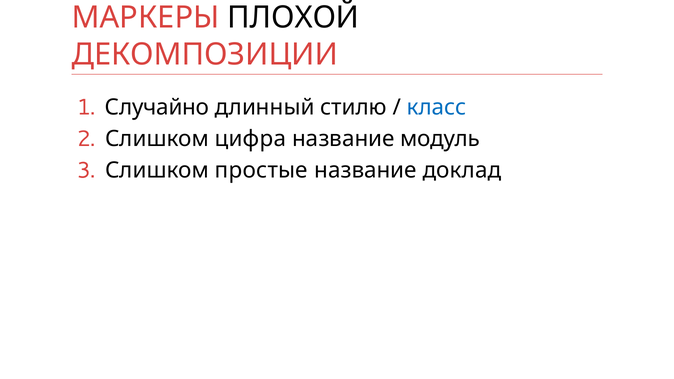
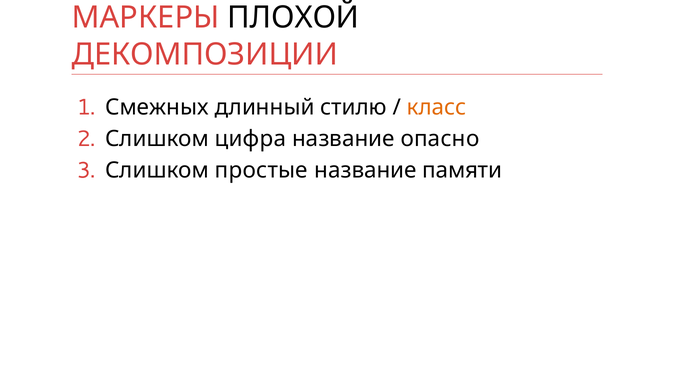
Случайно: Случайно -> Смежных
класс colour: blue -> orange
модуль: модуль -> опасно
доклад: доклад -> памяти
